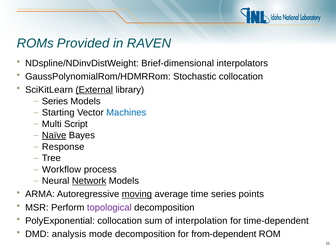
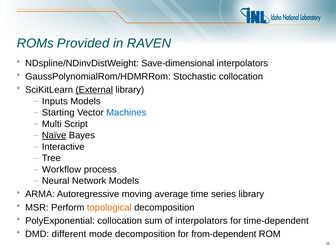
Brief-dimensional: Brief-dimensional -> Save-dimensional
Series at (55, 101): Series -> Inputs
Response: Response -> Interactive
Network underline: present -> none
moving underline: present -> none
series points: points -> library
topological colour: purple -> orange
of interpolation: interpolation -> interpolators
analysis: analysis -> different
